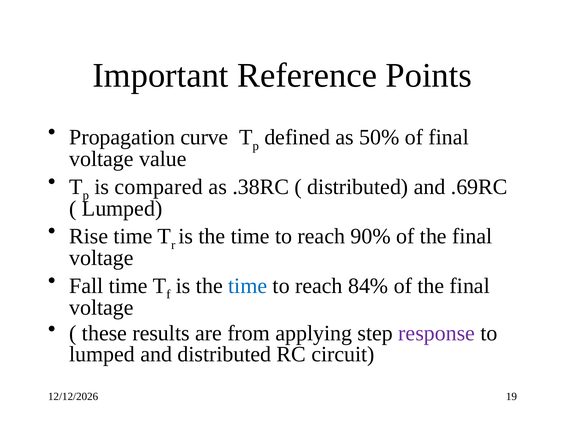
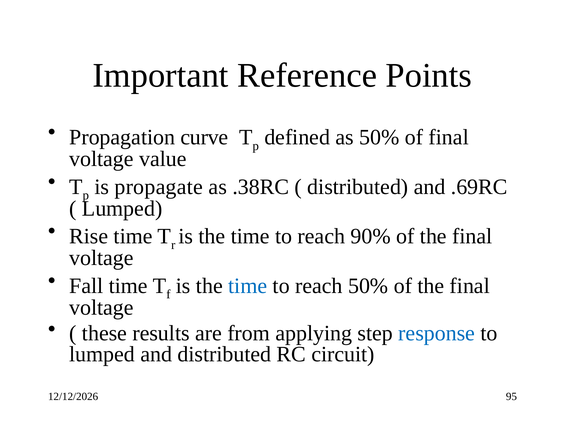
compared: compared -> propagate
reach 84%: 84% -> 50%
response colour: purple -> blue
19: 19 -> 95
